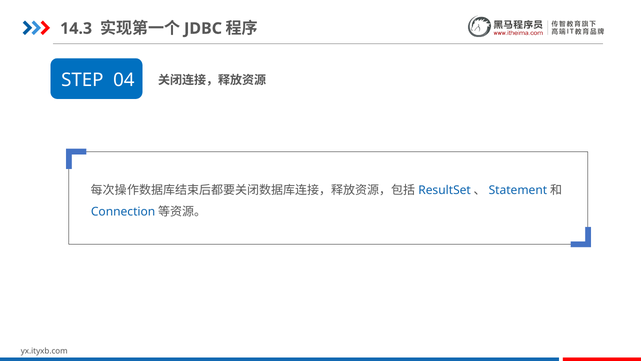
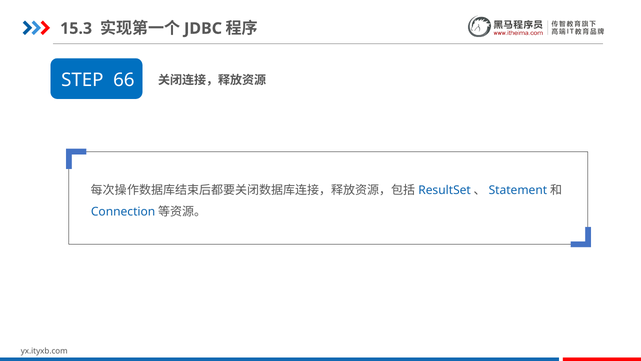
14.3: 14.3 -> 15.3
04: 04 -> 66
